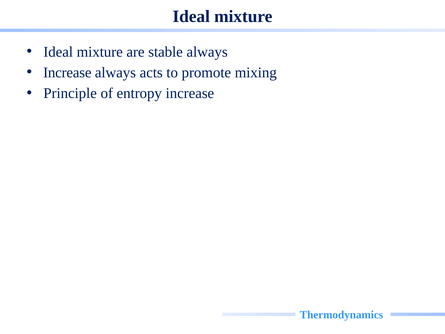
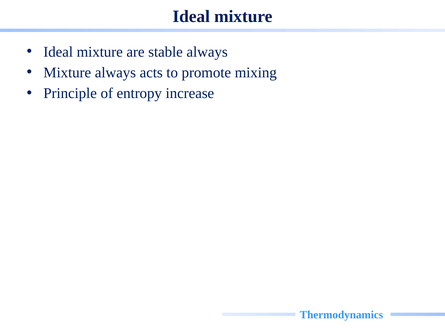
Increase at (67, 73): Increase -> Mixture
